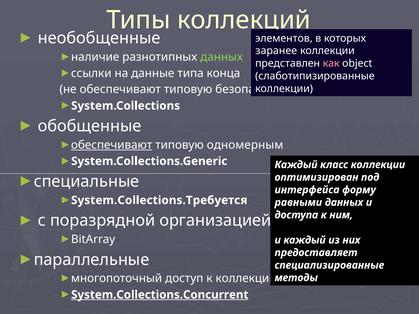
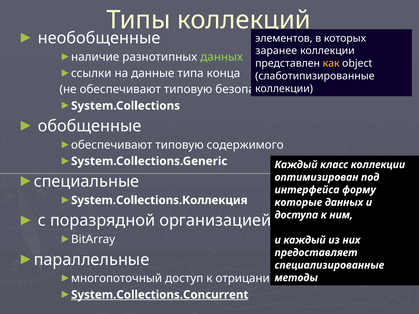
как colour: pink -> yellow
обеспечивают at (112, 145) underline: present -> none
одномерным: одномерным -> содержимого
System.Collections.Требуется: System.Collections.Требуется -> System.Collections.Коллекция
равными: равными -> которые
к коллекций: коллекций -> отрицания
